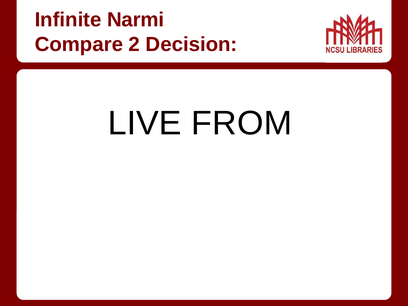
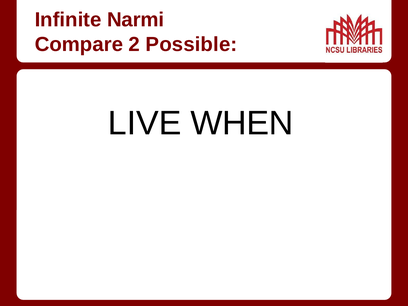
Decision: Decision -> Possible
FROM: FROM -> WHEN
